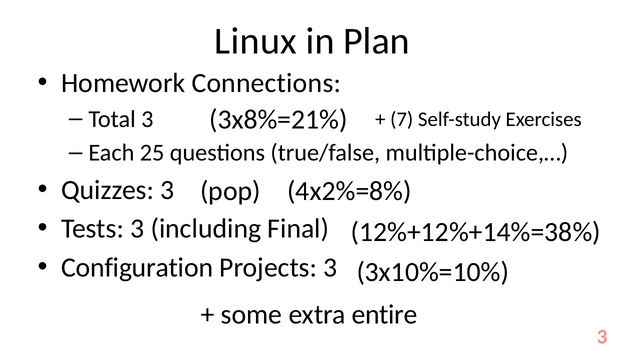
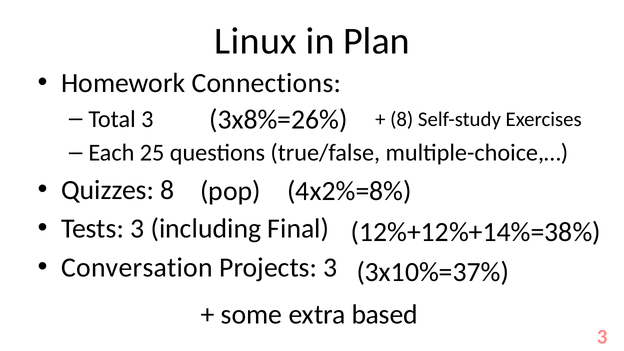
3x8%=21%: 3x8%=21% -> 3x8%=26%
7 at (402, 119): 7 -> 8
Quizzes 3: 3 -> 8
Configuration: Configuration -> Conversation
3x10%=10%: 3x10%=10% -> 3x10%=37%
entire: entire -> based
